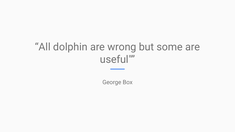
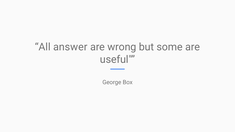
dolphin: dolphin -> answer
